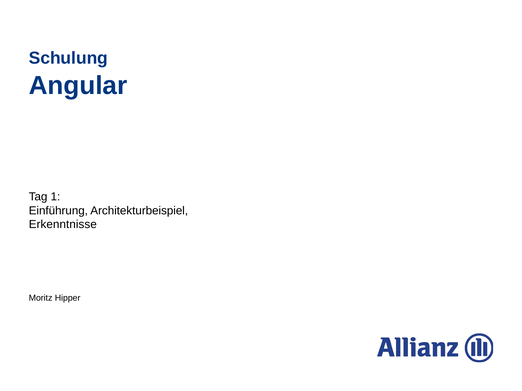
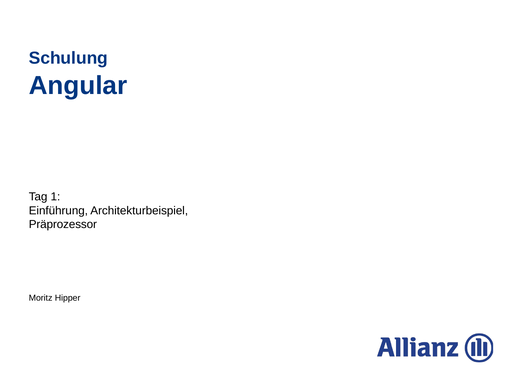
Erkenntnisse: Erkenntnisse -> Präprozessor
